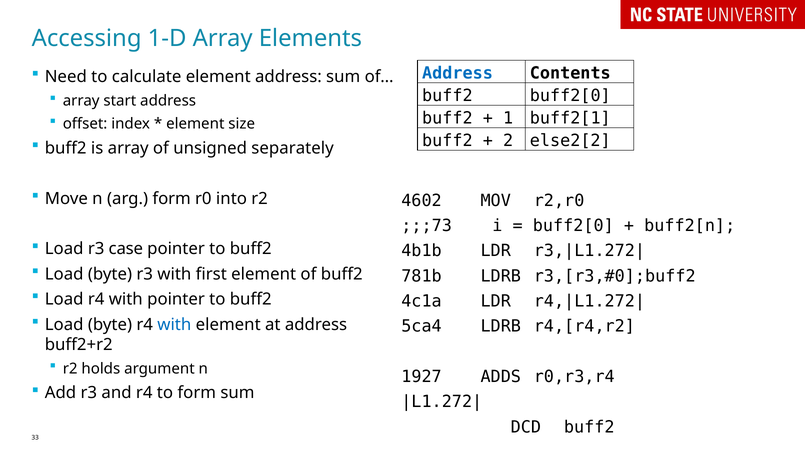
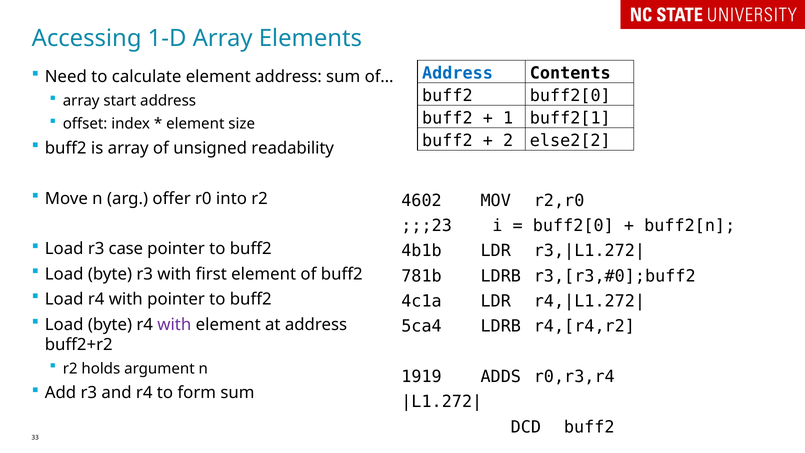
separately: separately -> readability
arg form: form -> offer
;;;73: ;;;73 -> ;;;23
with at (174, 324) colour: blue -> purple
1927: 1927 -> 1919
